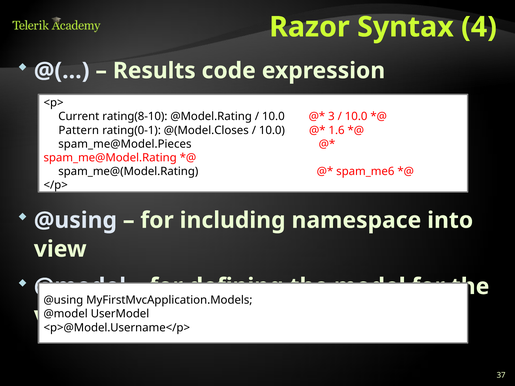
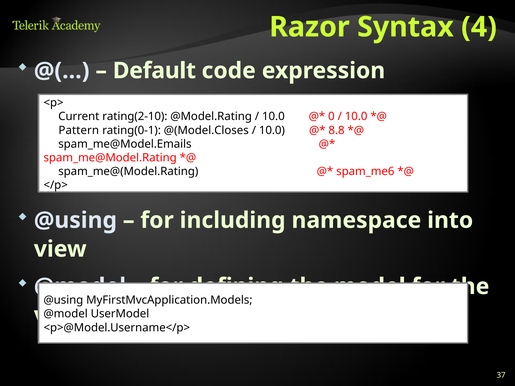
Results: Results -> Default
rating(8-10: rating(8-10 -> rating(2-10
3: 3 -> 0
1.6: 1.6 -> 8.8
spam_me@Model.Pieces: spam_me@Model.Pieces -> spam_me@Model.Emails
